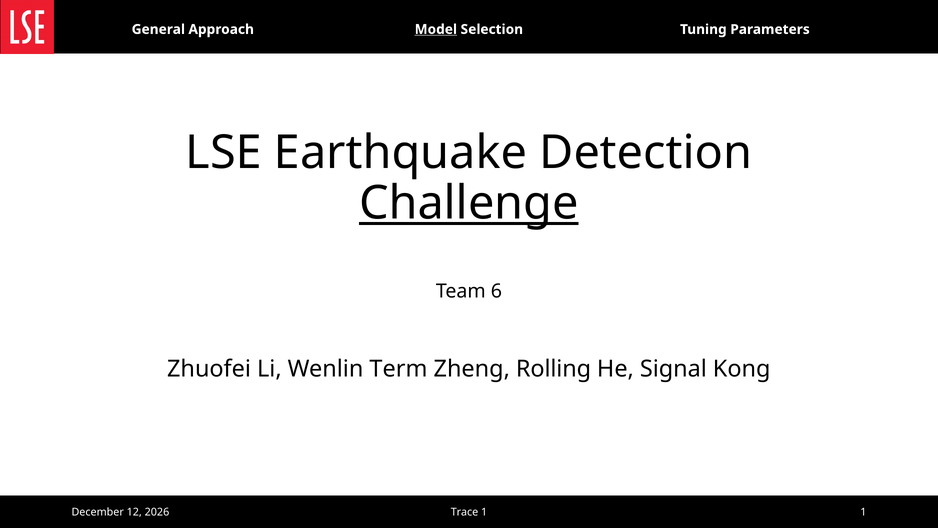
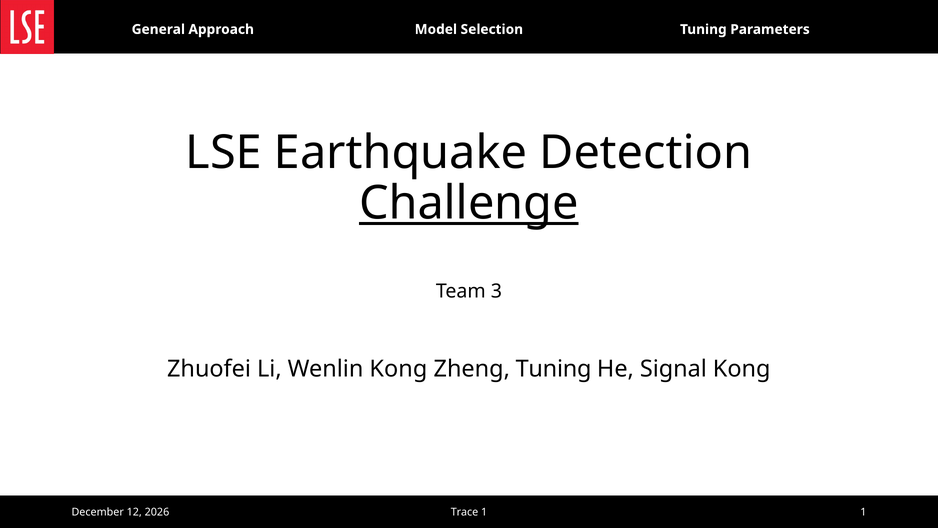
Model underline: present -> none
6: 6 -> 3
Wenlin Term: Term -> Kong
Zheng Rolling: Rolling -> Tuning
